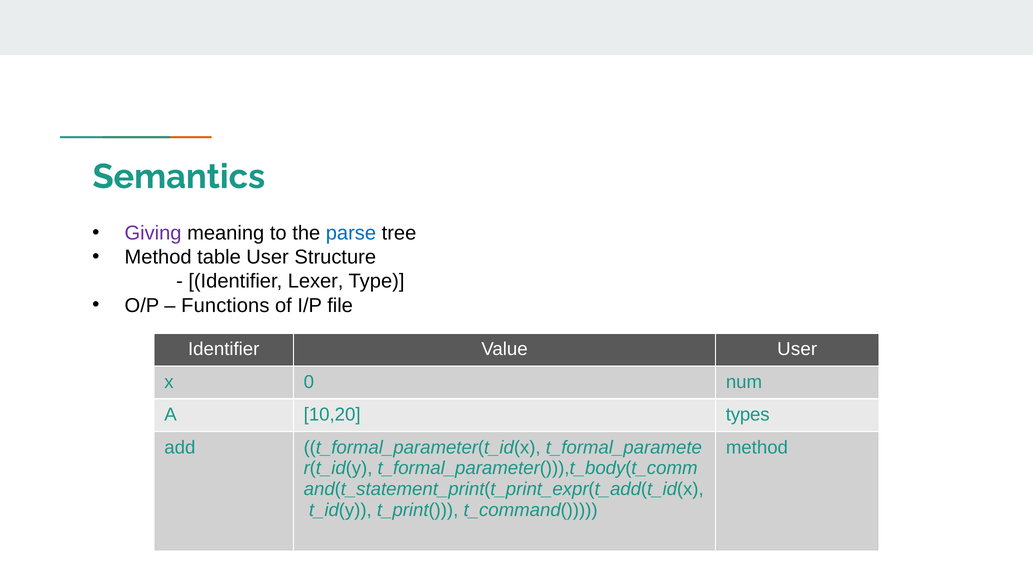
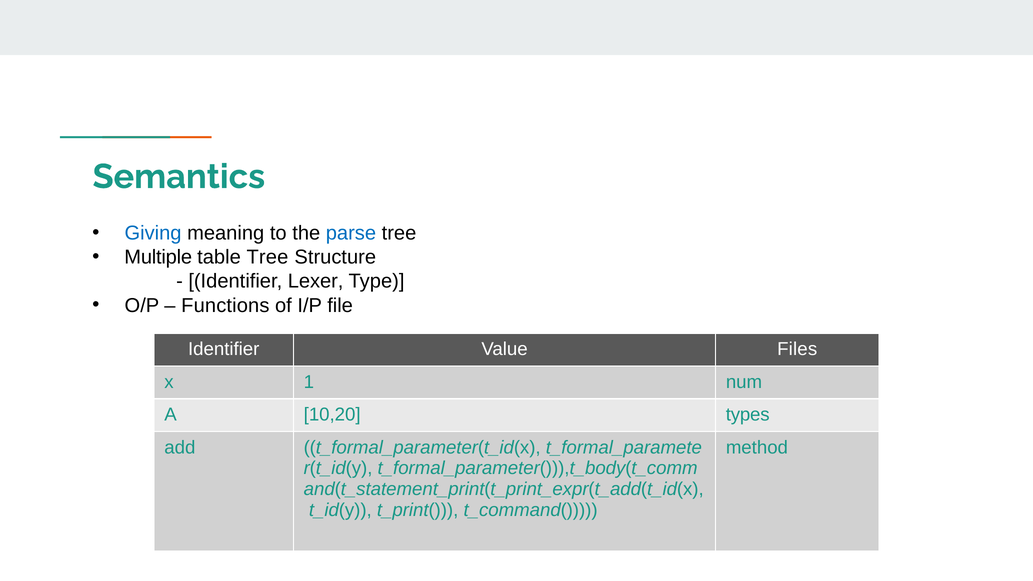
Giving colour: purple -> blue
Method at (158, 257): Method -> Multiple
table User: User -> Tree
Value User: User -> Files
0: 0 -> 1
